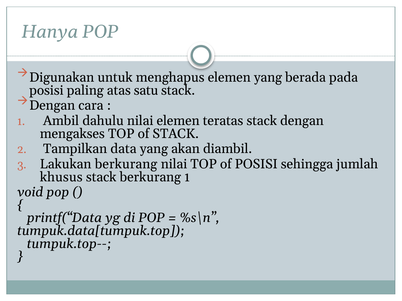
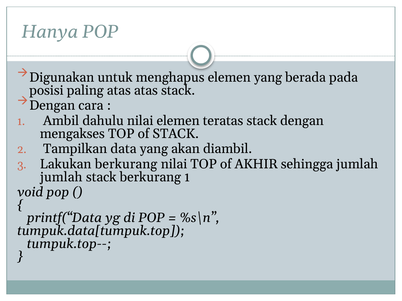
atas satu: satu -> atas
of POSISI: POSISI -> AKHIR
khusus at (61, 177): khusus -> jumlah
